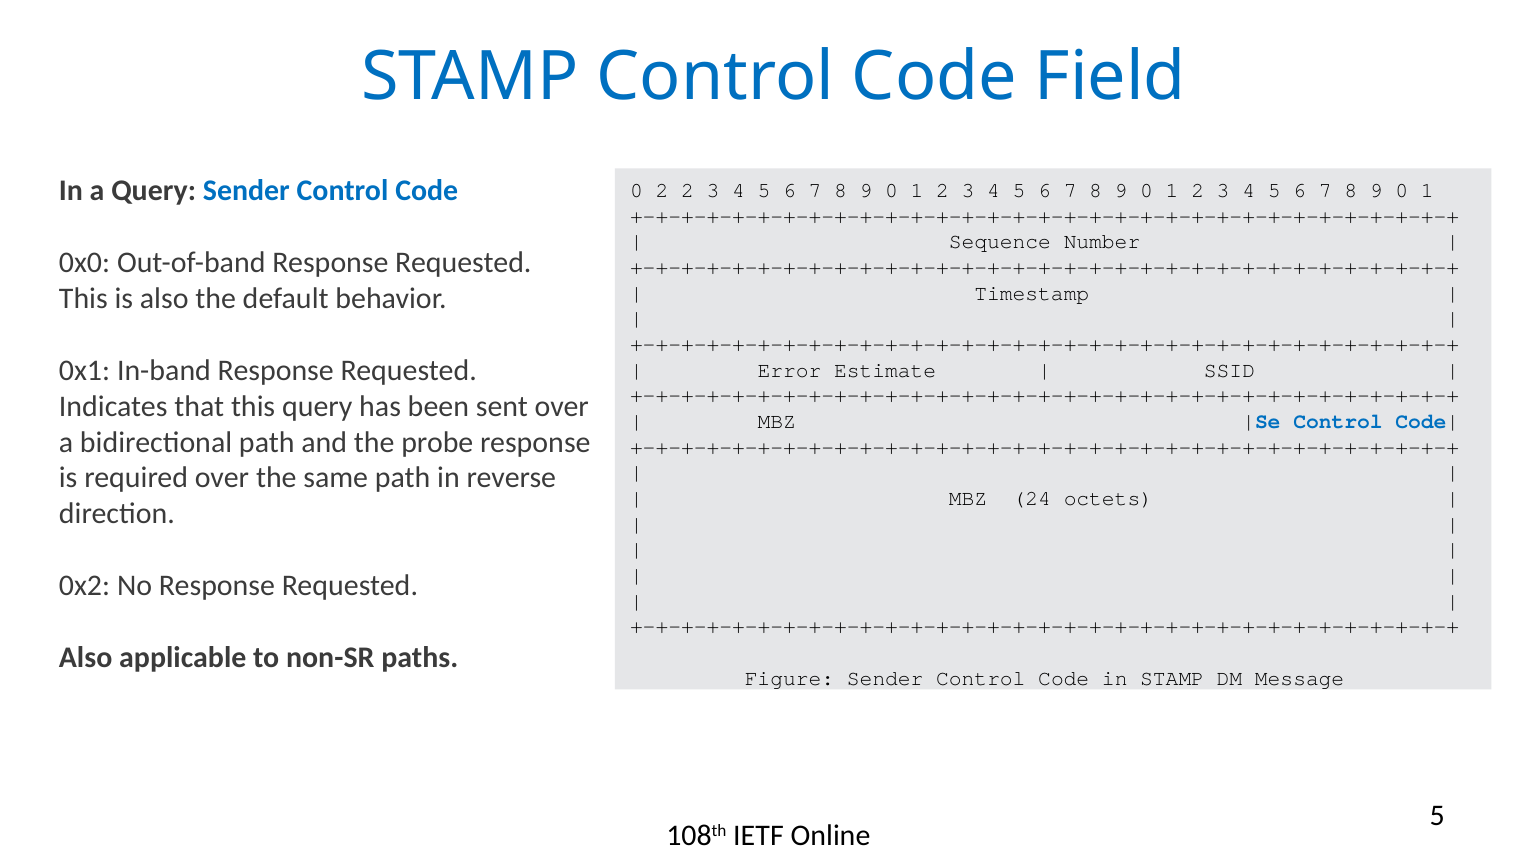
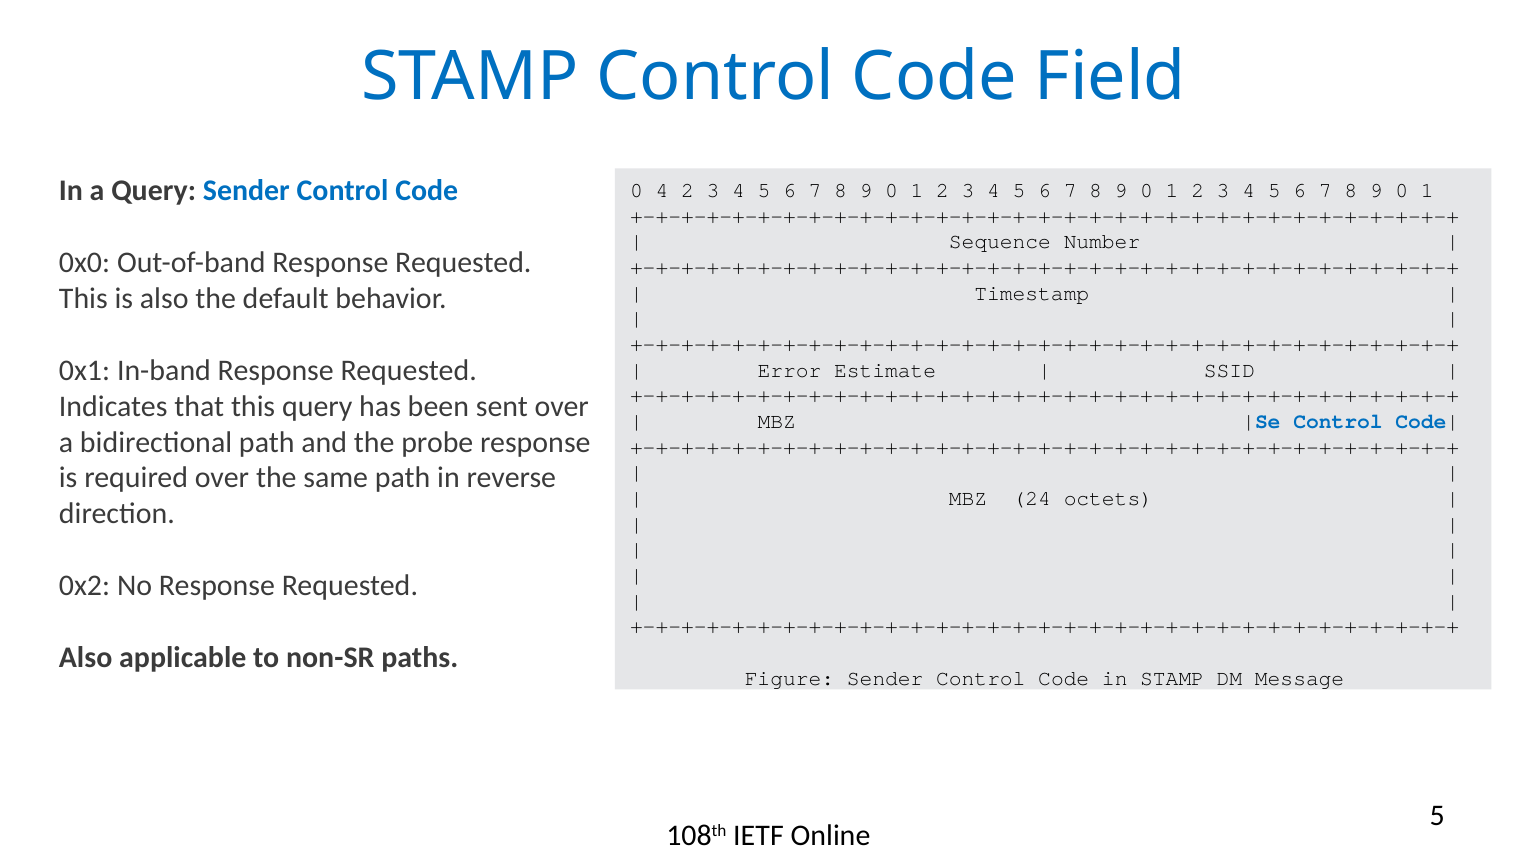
0 2: 2 -> 4
